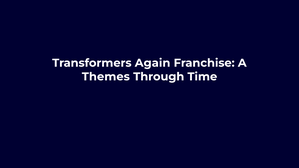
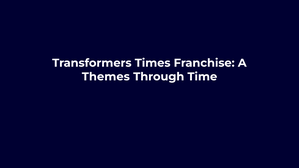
Again: Again -> Times
